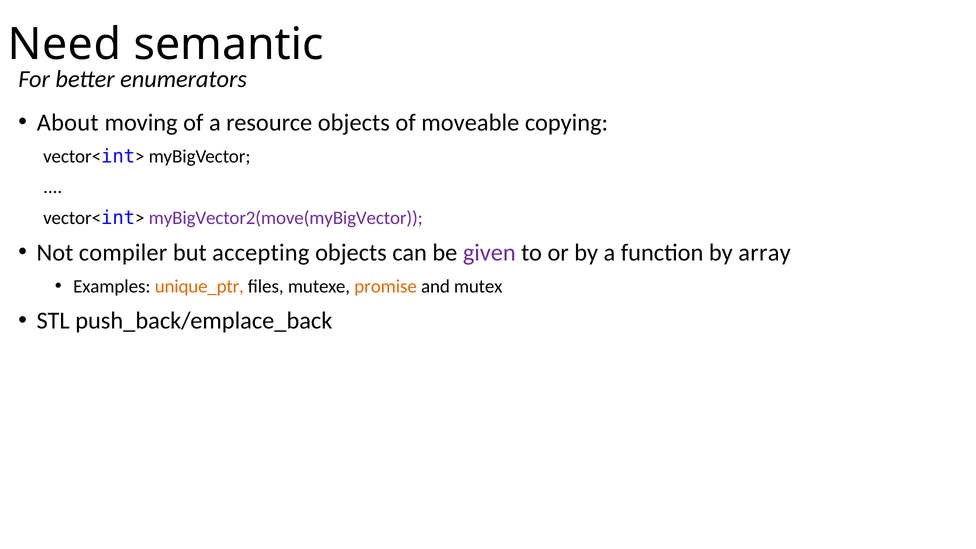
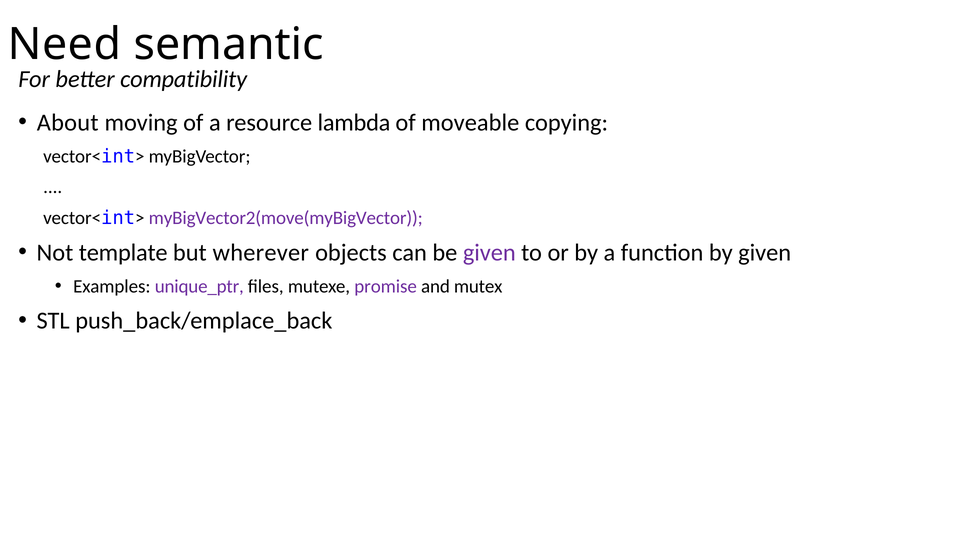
enumerators: enumerators -> compatibility
resource objects: objects -> lambda
compiler: compiler -> template
accepting: accepting -> wherever
by array: array -> given
unique_ptr colour: orange -> purple
promise colour: orange -> purple
